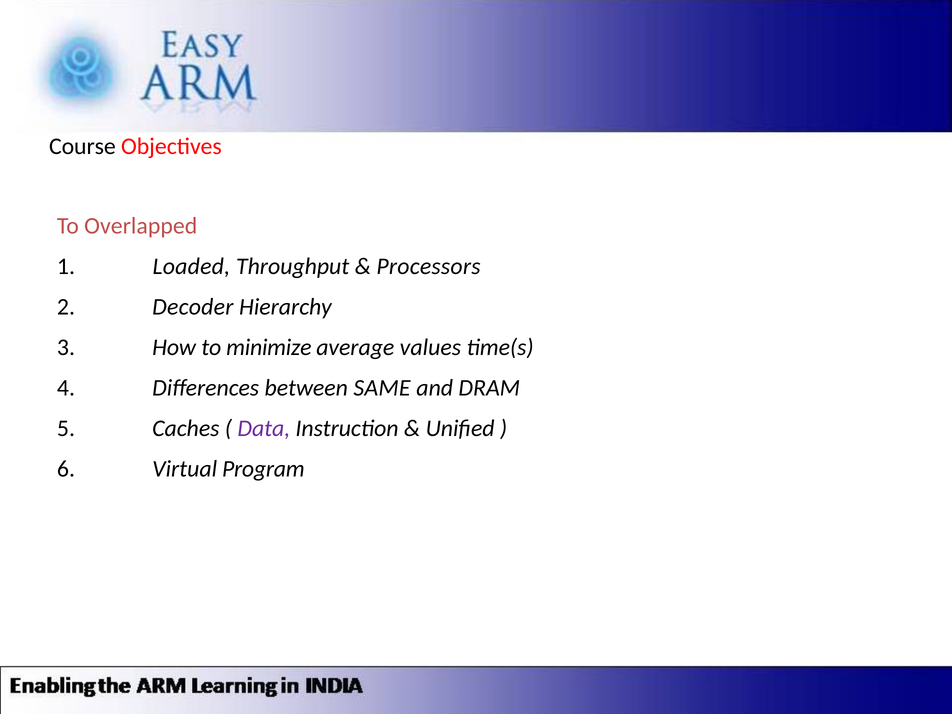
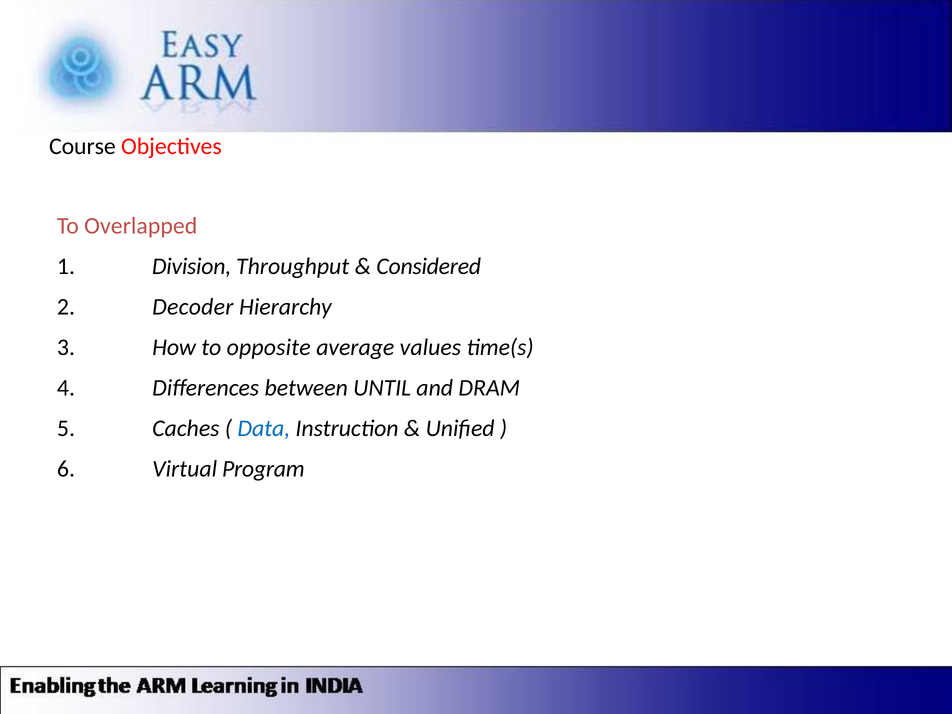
Loaded: Loaded -> Division
Processors: Processors -> Considered
minimize: minimize -> opposite
SAME: SAME -> UNTIL
Data colour: purple -> blue
